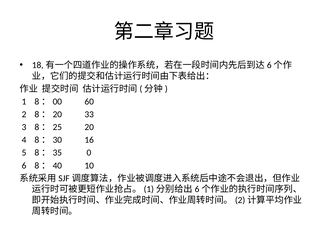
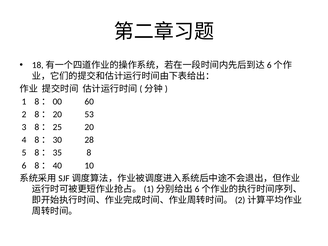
33: 33 -> 53
16: 16 -> 28
0: 0 -> 8
